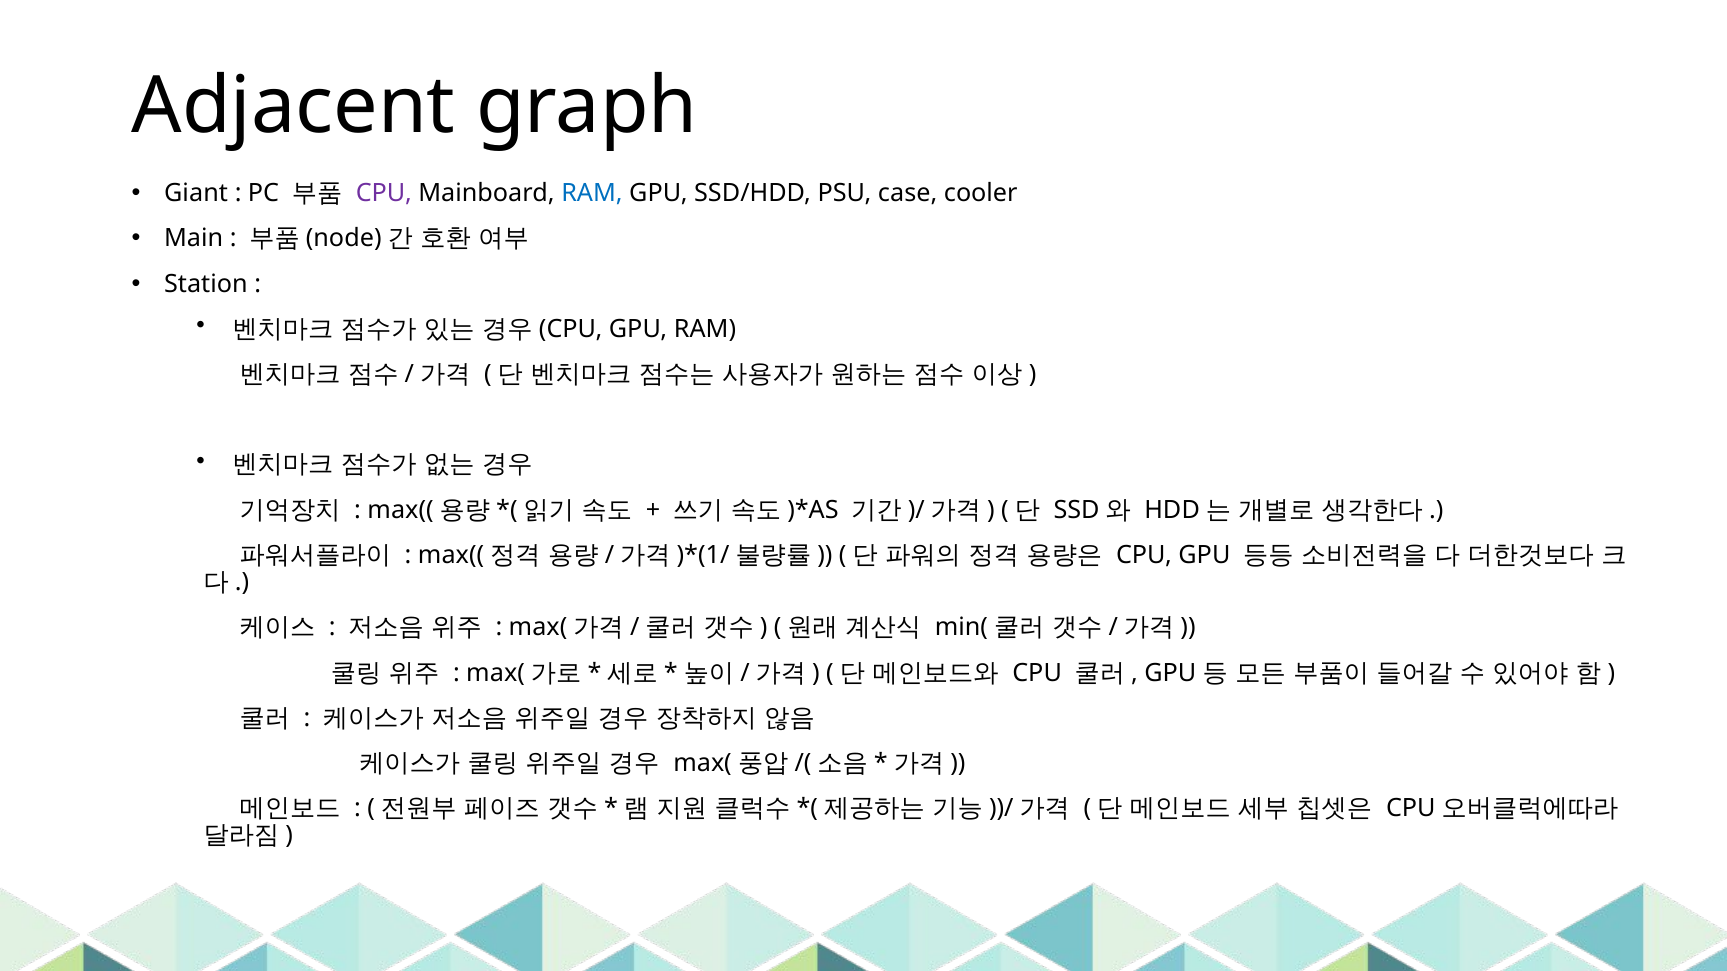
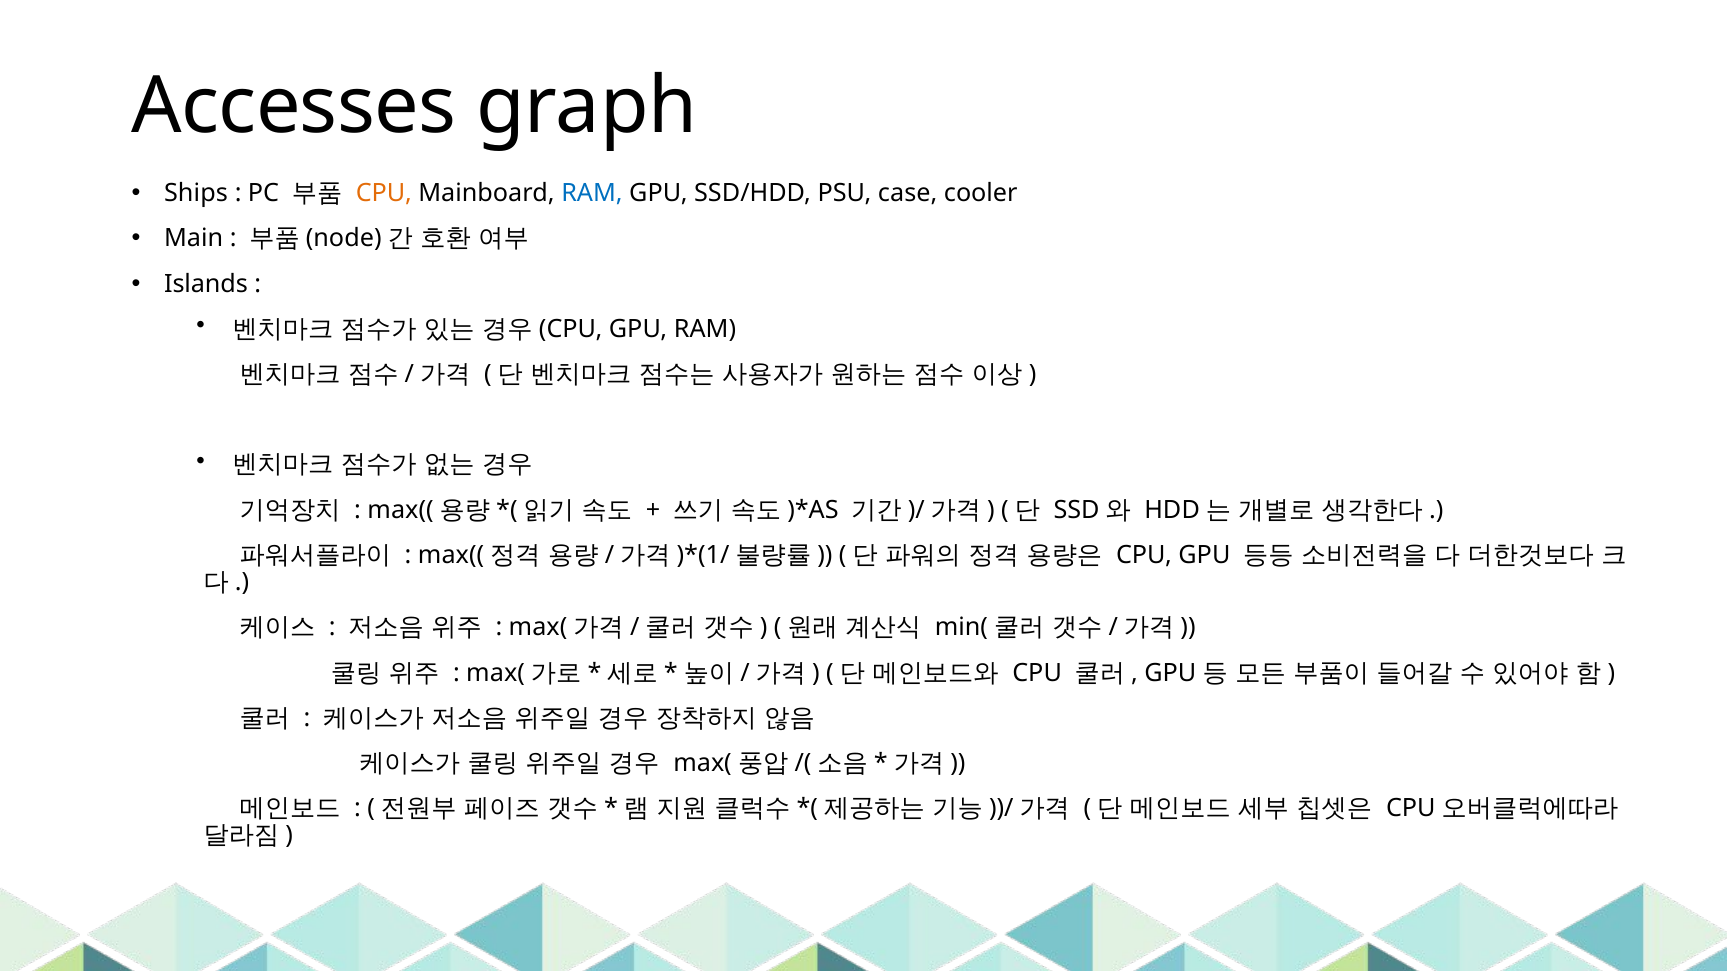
Adjacent: Adjacent -> Accesses
Giant: Giant -> Ships
CPU at (384, 194) colour: purple -> orange
Station: Station -> Islands
